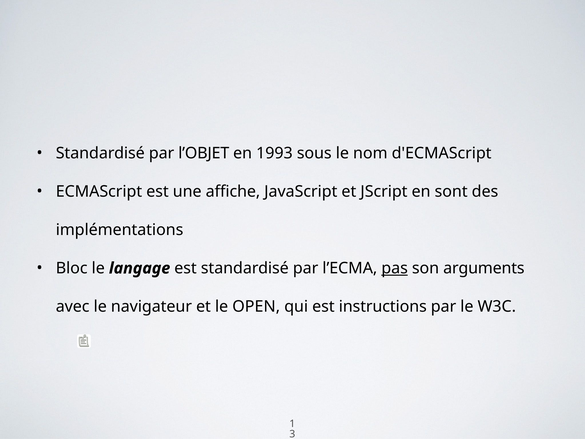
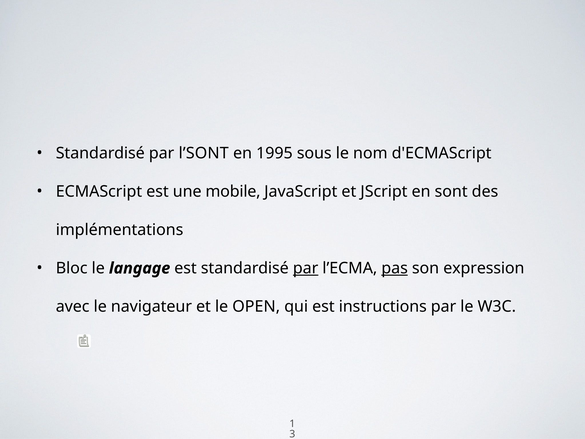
l’OBJET: l’OBJET -> l’SONT
1993: 1993 -> 1995
affiche: affiche -> mobile
par at (306, 268) underline: none -> present
arguments: arguments -> expression
